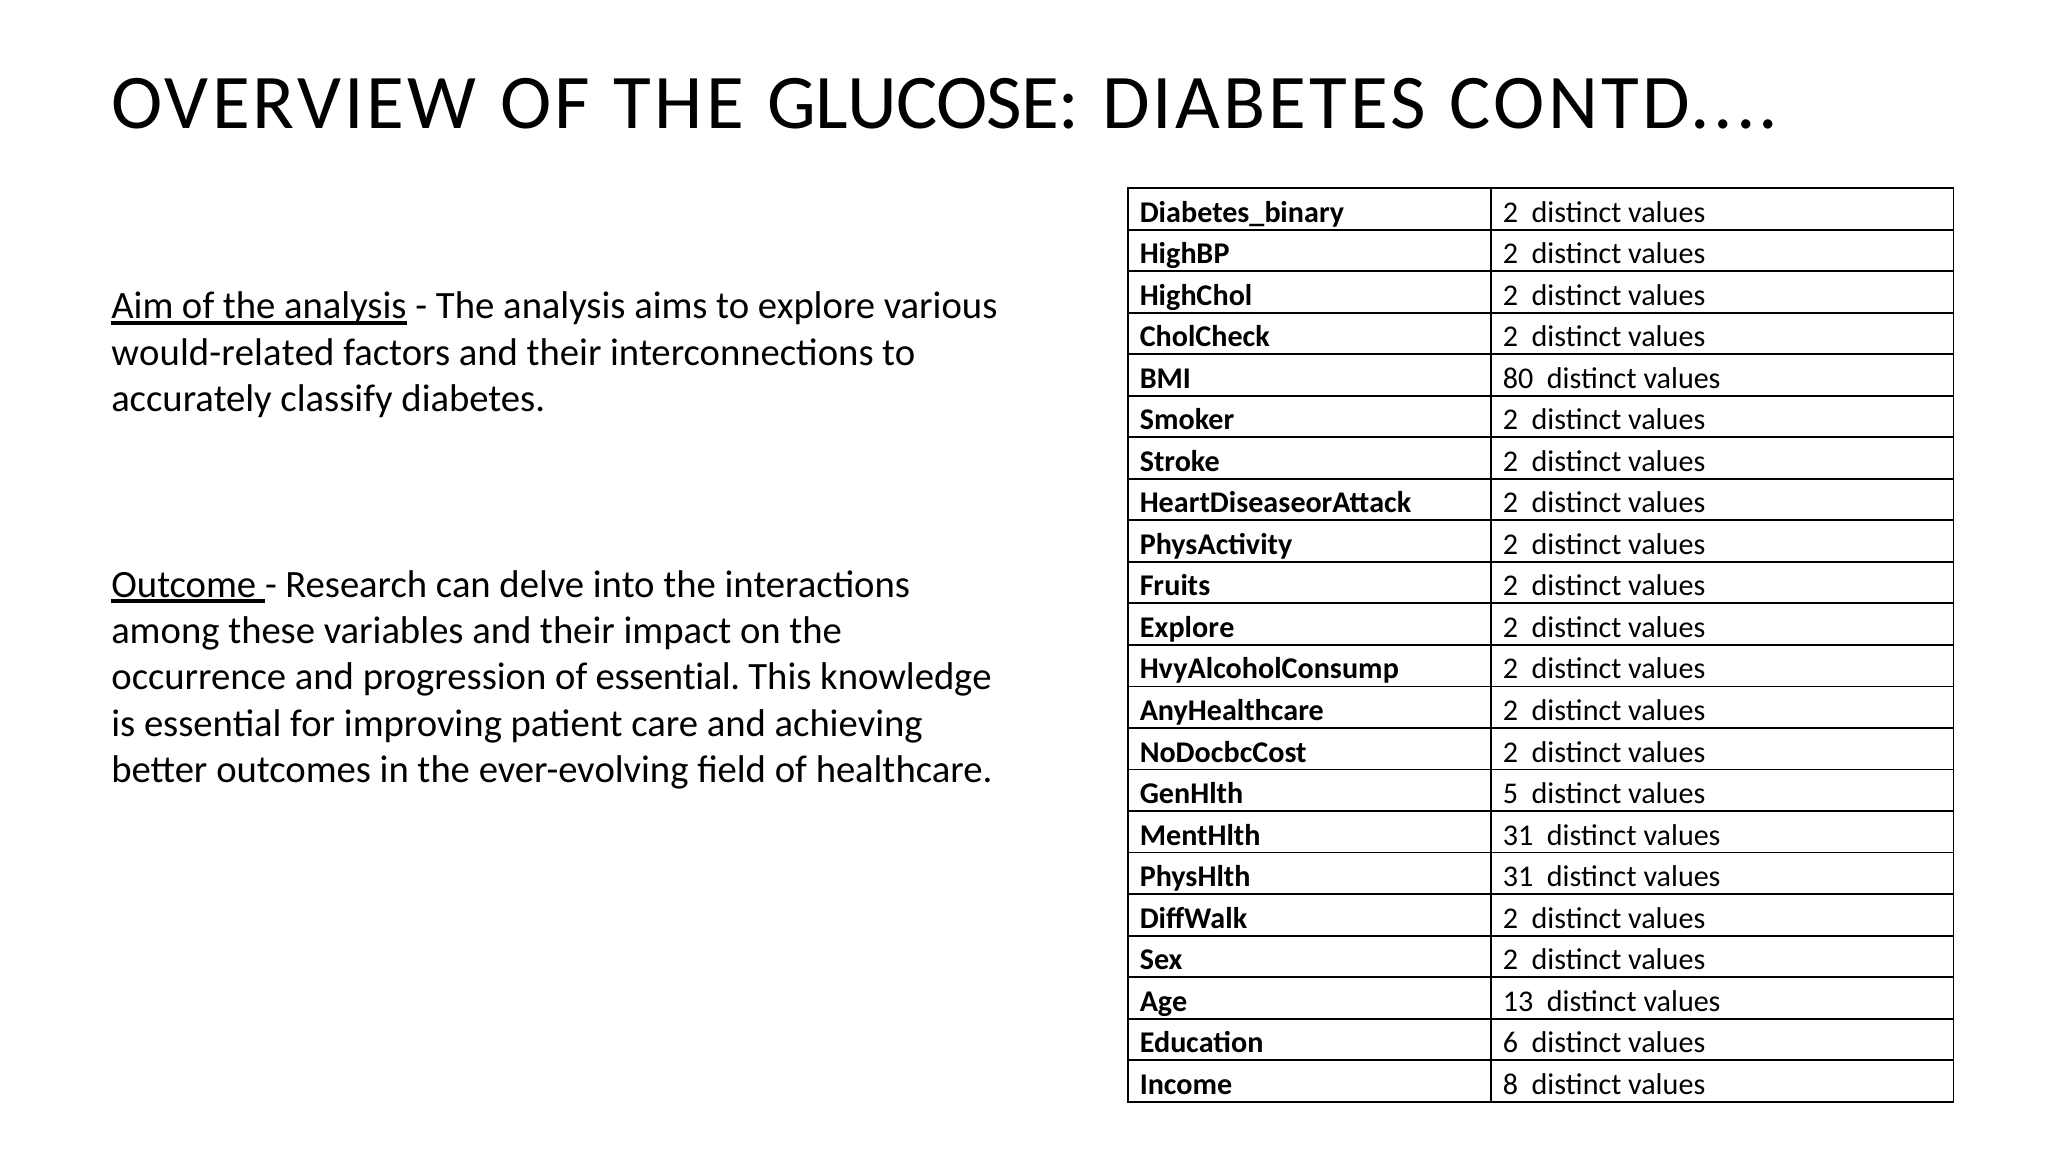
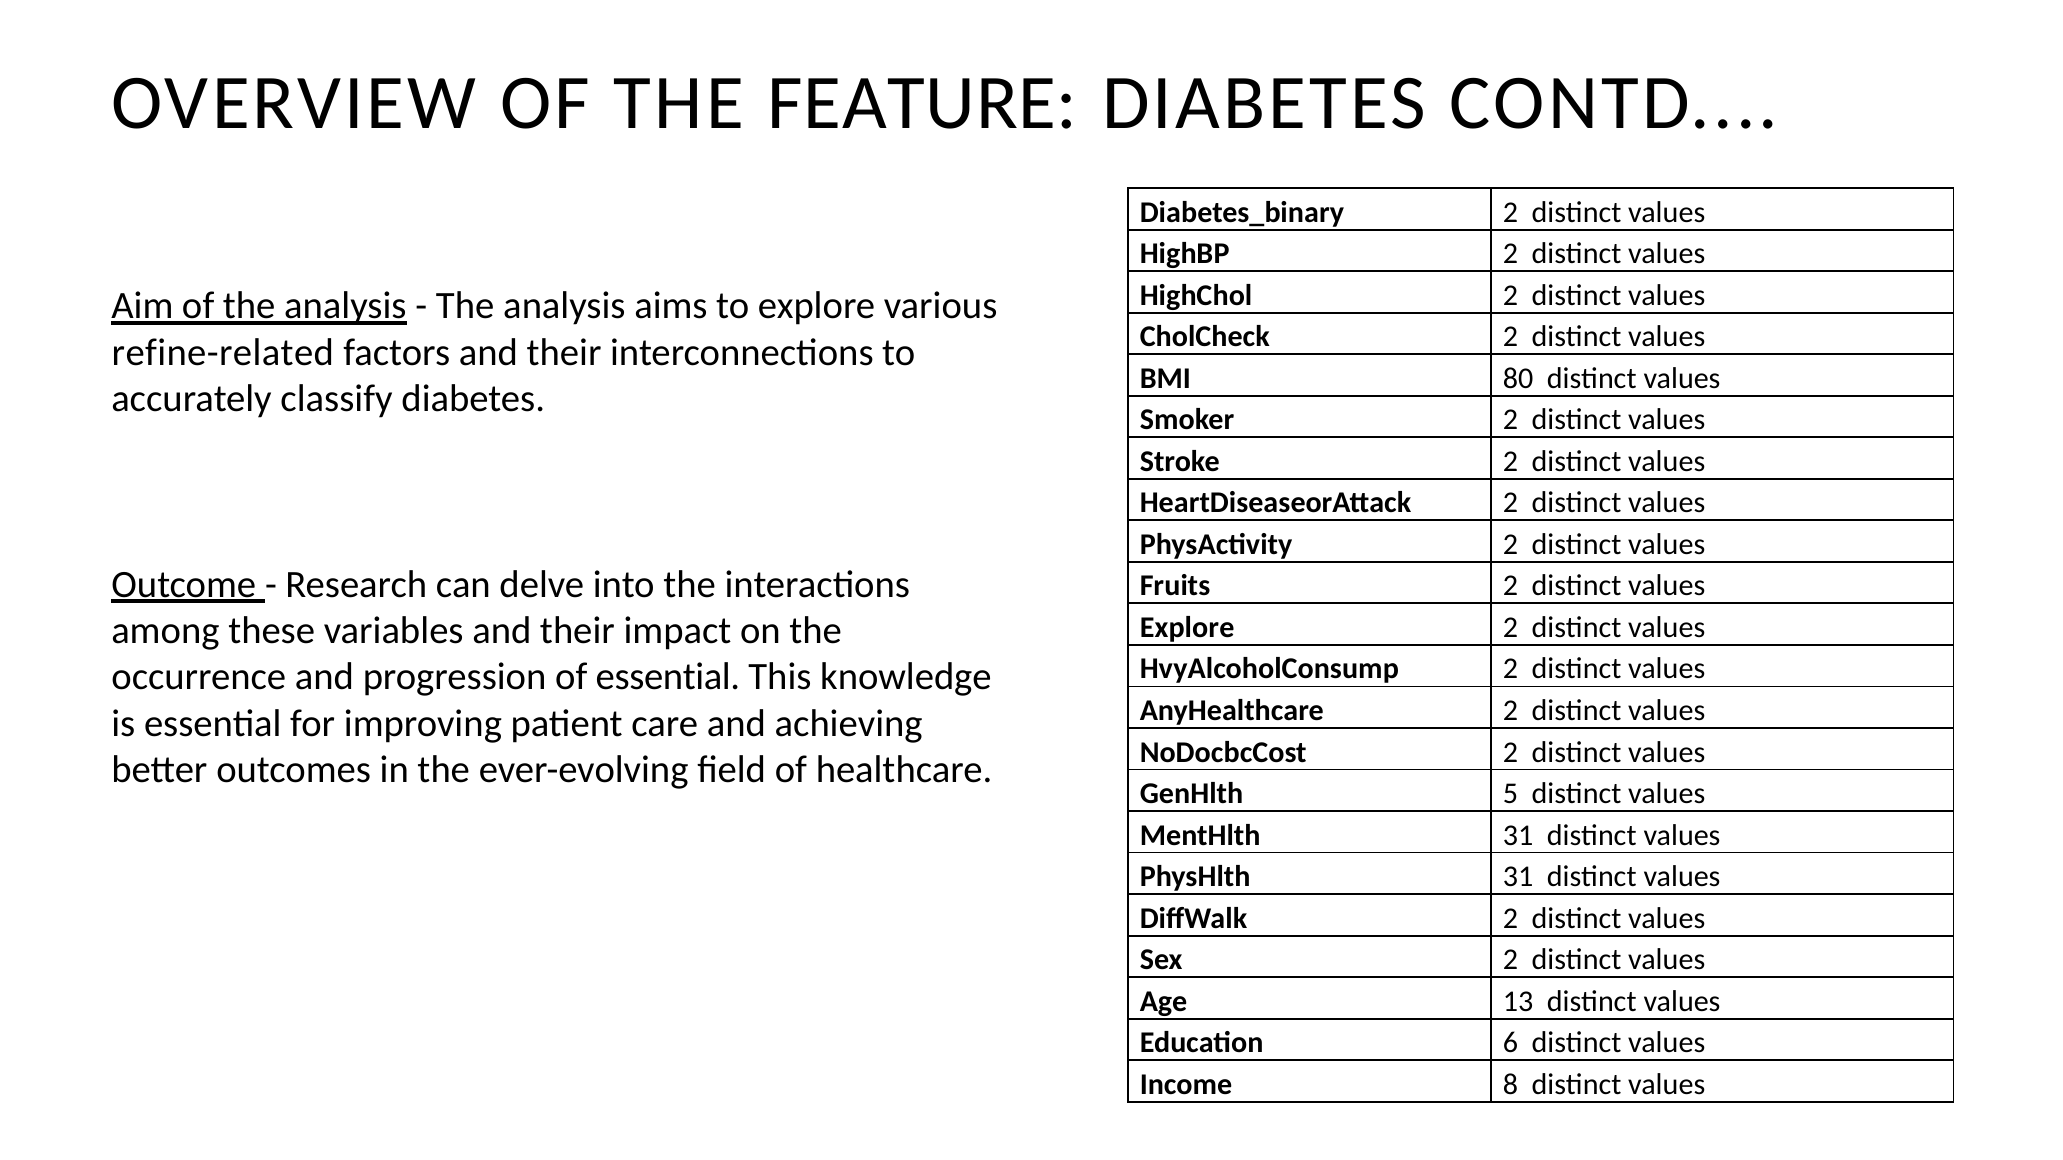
GLUCOSE: GLUCOSE -> FEATURE
would-related: would-related -> refine-related
